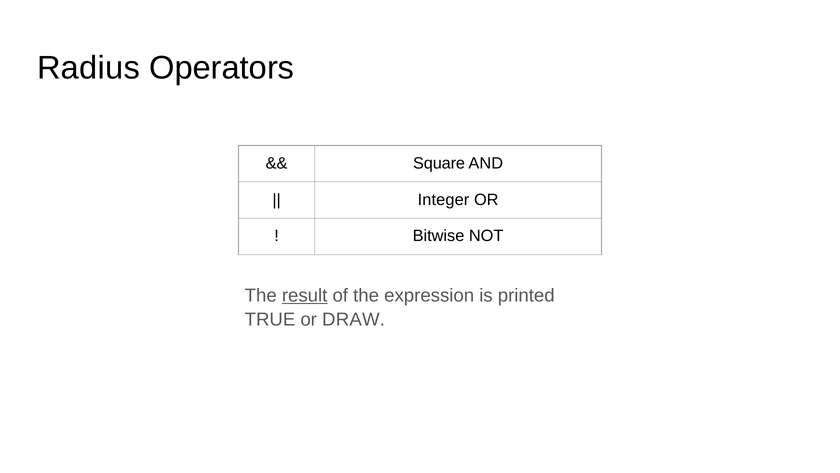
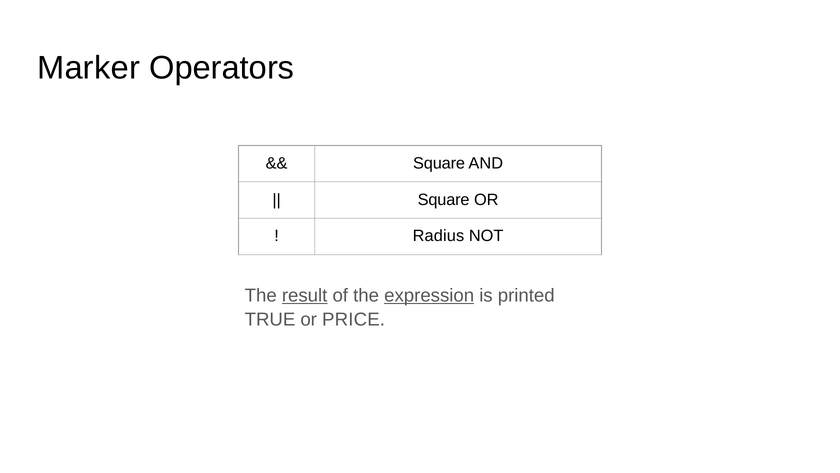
Radius: Radius -> Marker
Integer at (443, 199): Integer -> Square
Bitwise: Bitwise -> Radius
expression underline: none -> present
DRAW: DRAW -> PRICE
